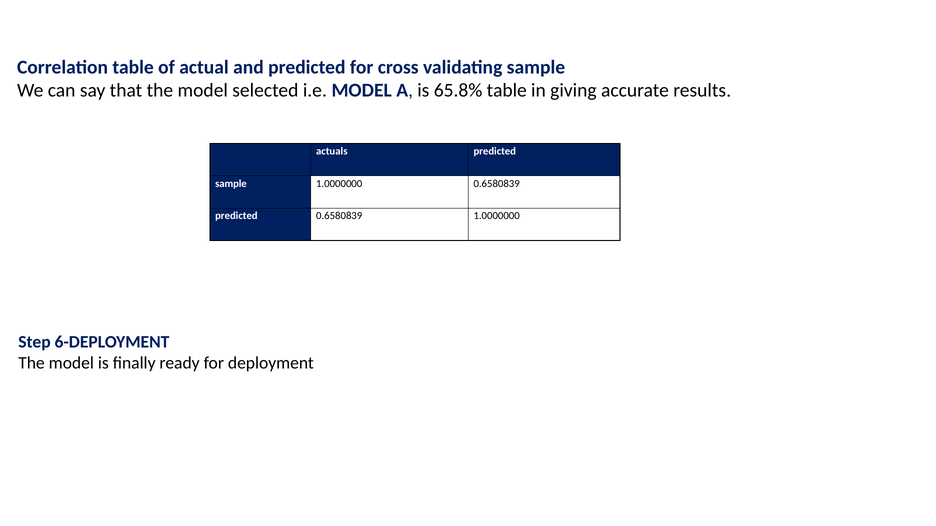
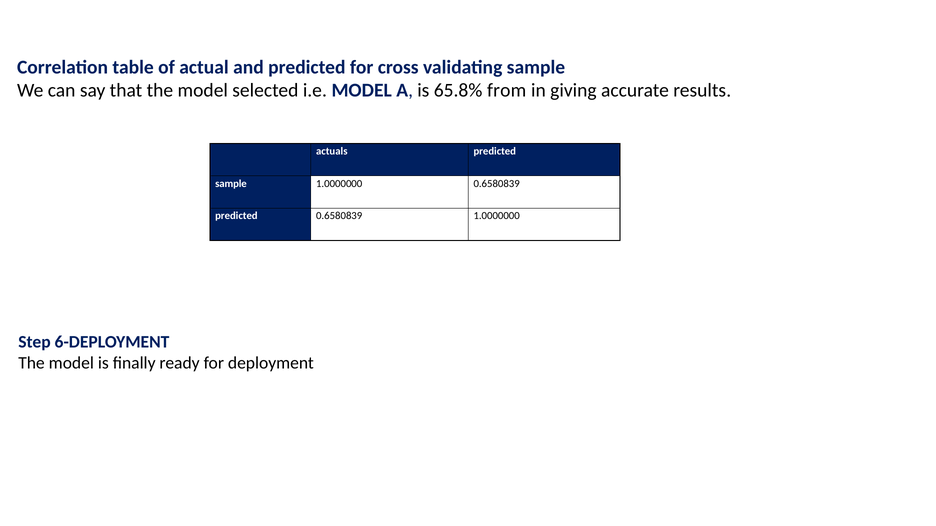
65.8% table: table -> from
